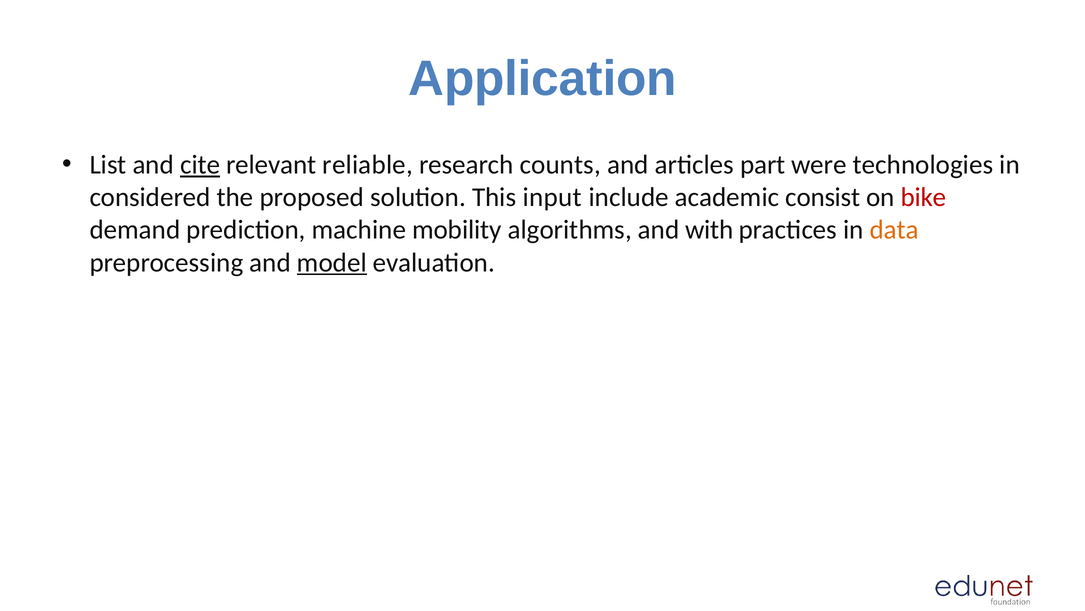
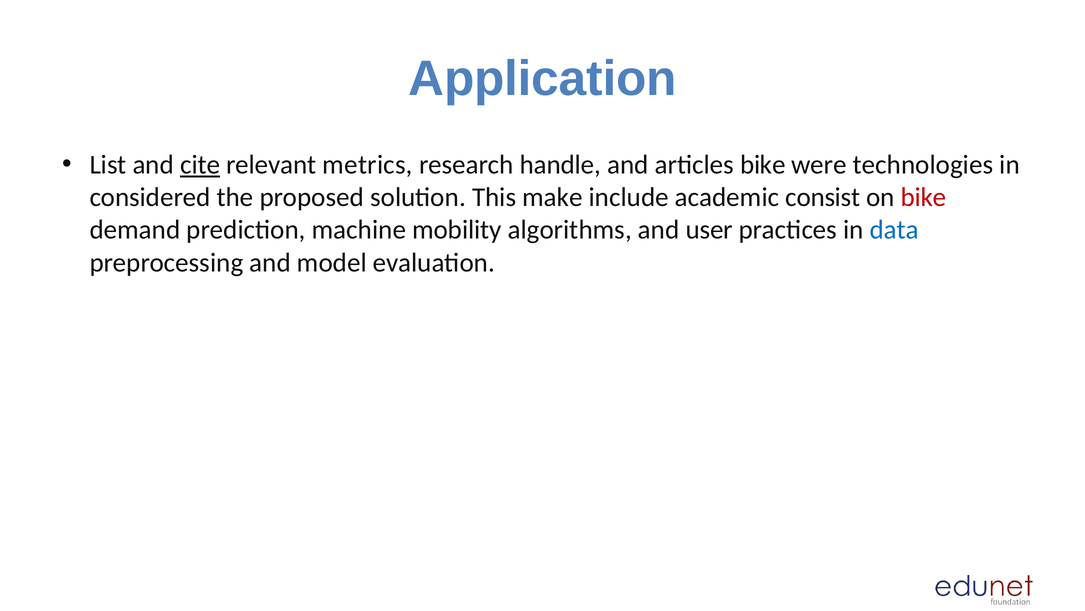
reliable: reliable -> metrics
counts: counts -> handle
articles part: part -> bike
input: input -> make
with: with -> user
data colour: orange -> blue
model underline: present -> none
